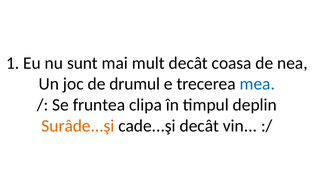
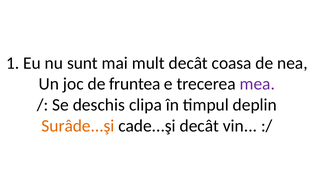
drumul: drumul -> fruntea
mea colour: blue -> purple
fruntea: fruntea -> deschis
